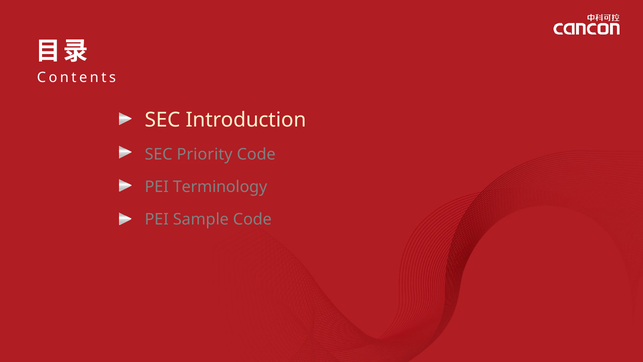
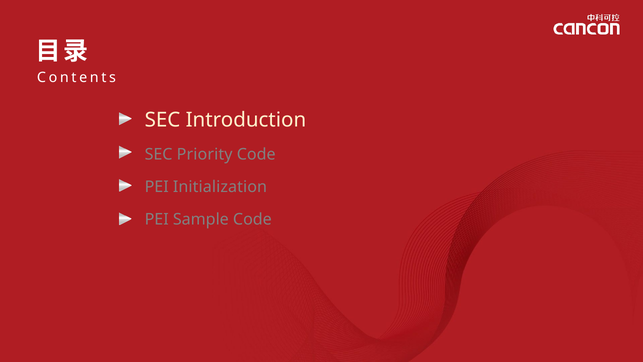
Terminology: Terminology -> Initialization
